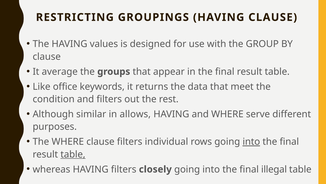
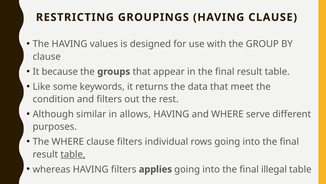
average: average -> because
office: office -> some
into at (251, 141) underline: present -> none
closely: closely -> applies
